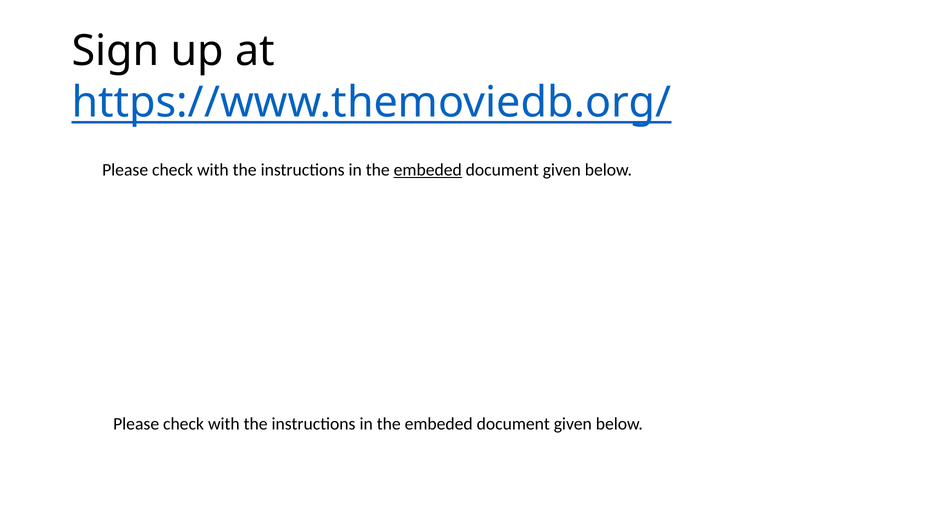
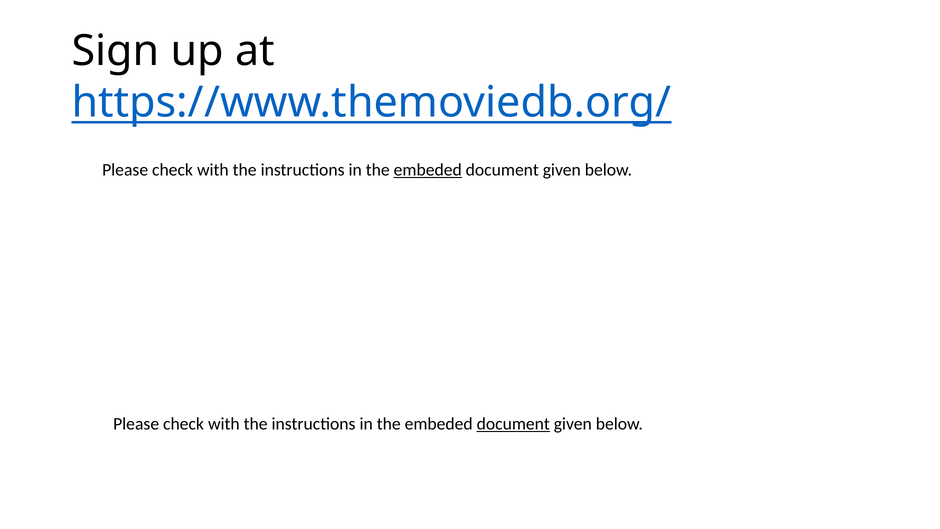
document at (513, 424) underline: none -> present
